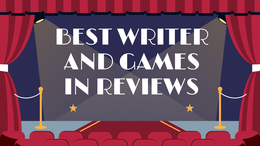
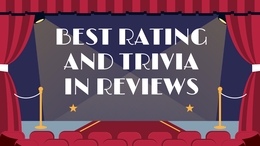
WRITER: WRITER -> RATING
GAMES: GAMES -> TRIVIA
